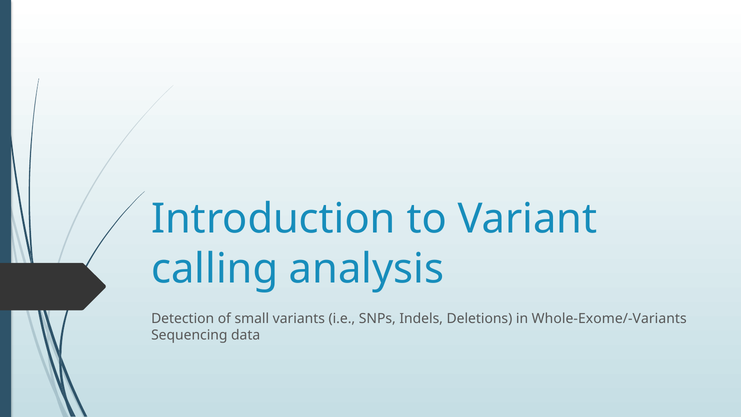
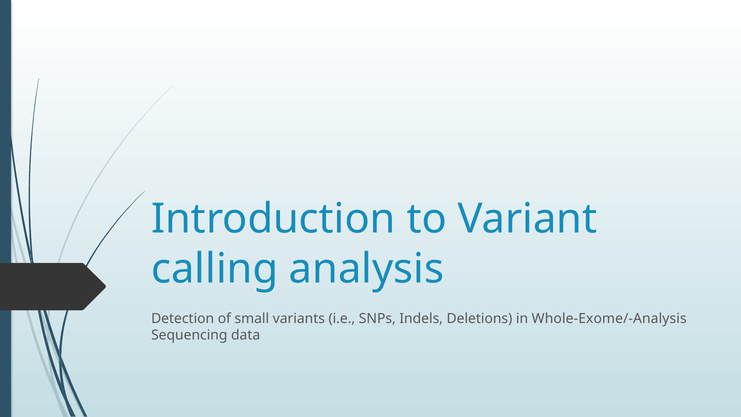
Whole-Exome/-Variants: Whole-Exome/-Variants -> Whole-Exome/-Analysis
